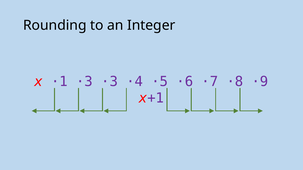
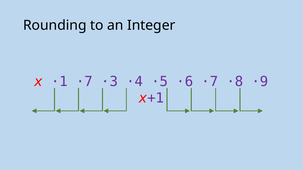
·1 ·3: ·3 -> ·7
